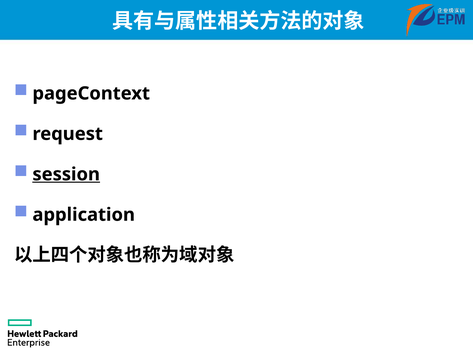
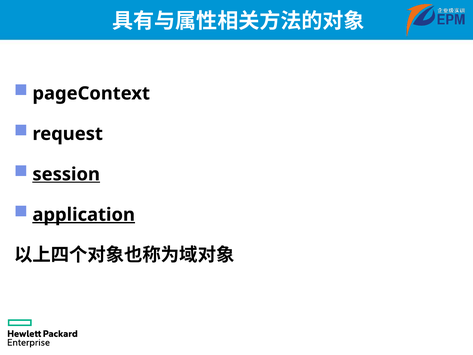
application underline: none -> present
